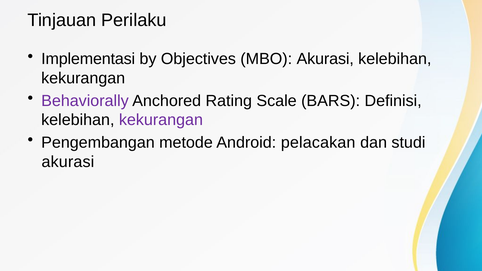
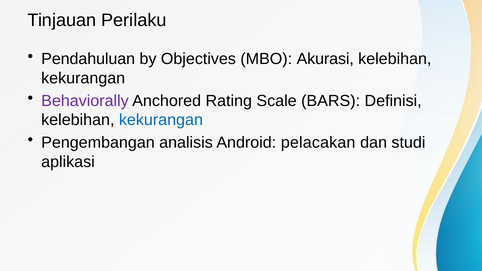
Implementasi: Implementasi -> Pendahuluan
kekurangan at (161, 120) colour: purple -> blue
metode: metode -> analisis
akurasi at (68, 162): akurasi -> aplikasi
